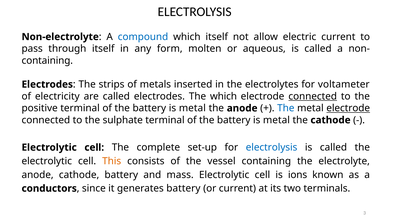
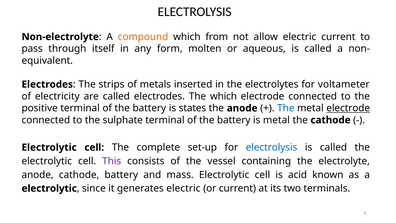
compound colour: blue -> orange
which itself: itself -> from
containing at (47, 61): containing -> equivalent
connected at (313, 96) underline: present -> none
metal at (192, 108): metal -> states
This colour: orange -> purple
ions: ions -> acid
conductors at (49, 188): conductors -> electrolytic
generates battery: battery -> electric
